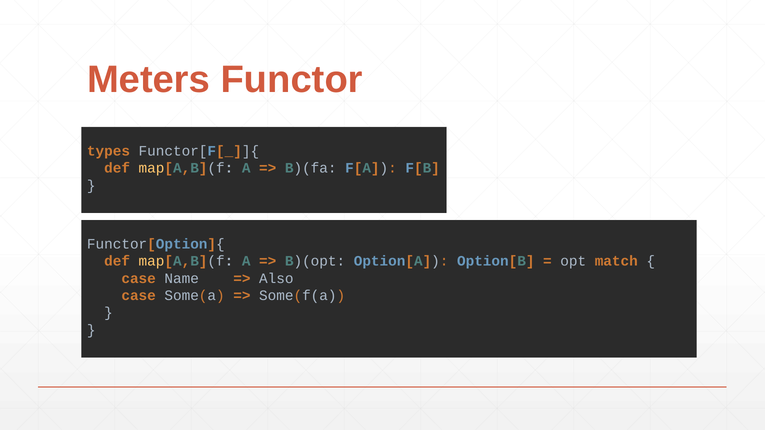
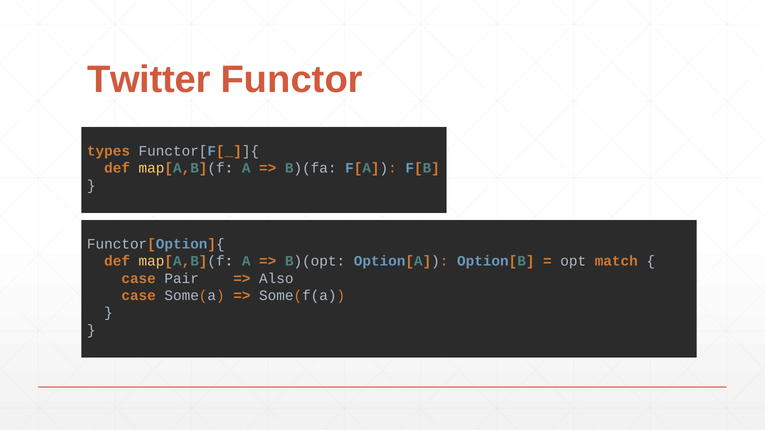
Meters: Meters -> Twitter
Name: Name -> Pair
